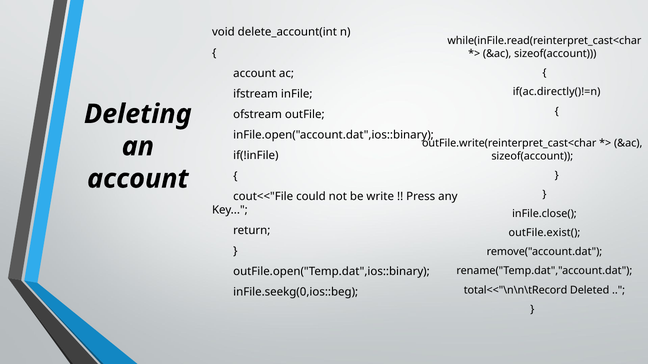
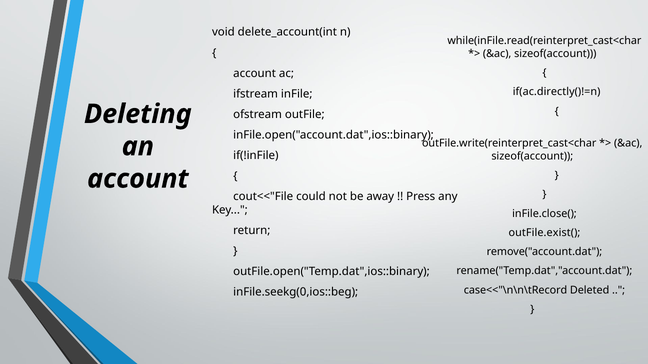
write: write -> away
total<<"\n\n\tRecord: total<<"\n\n\tRecord -> case<<"\n\n\tRecord
